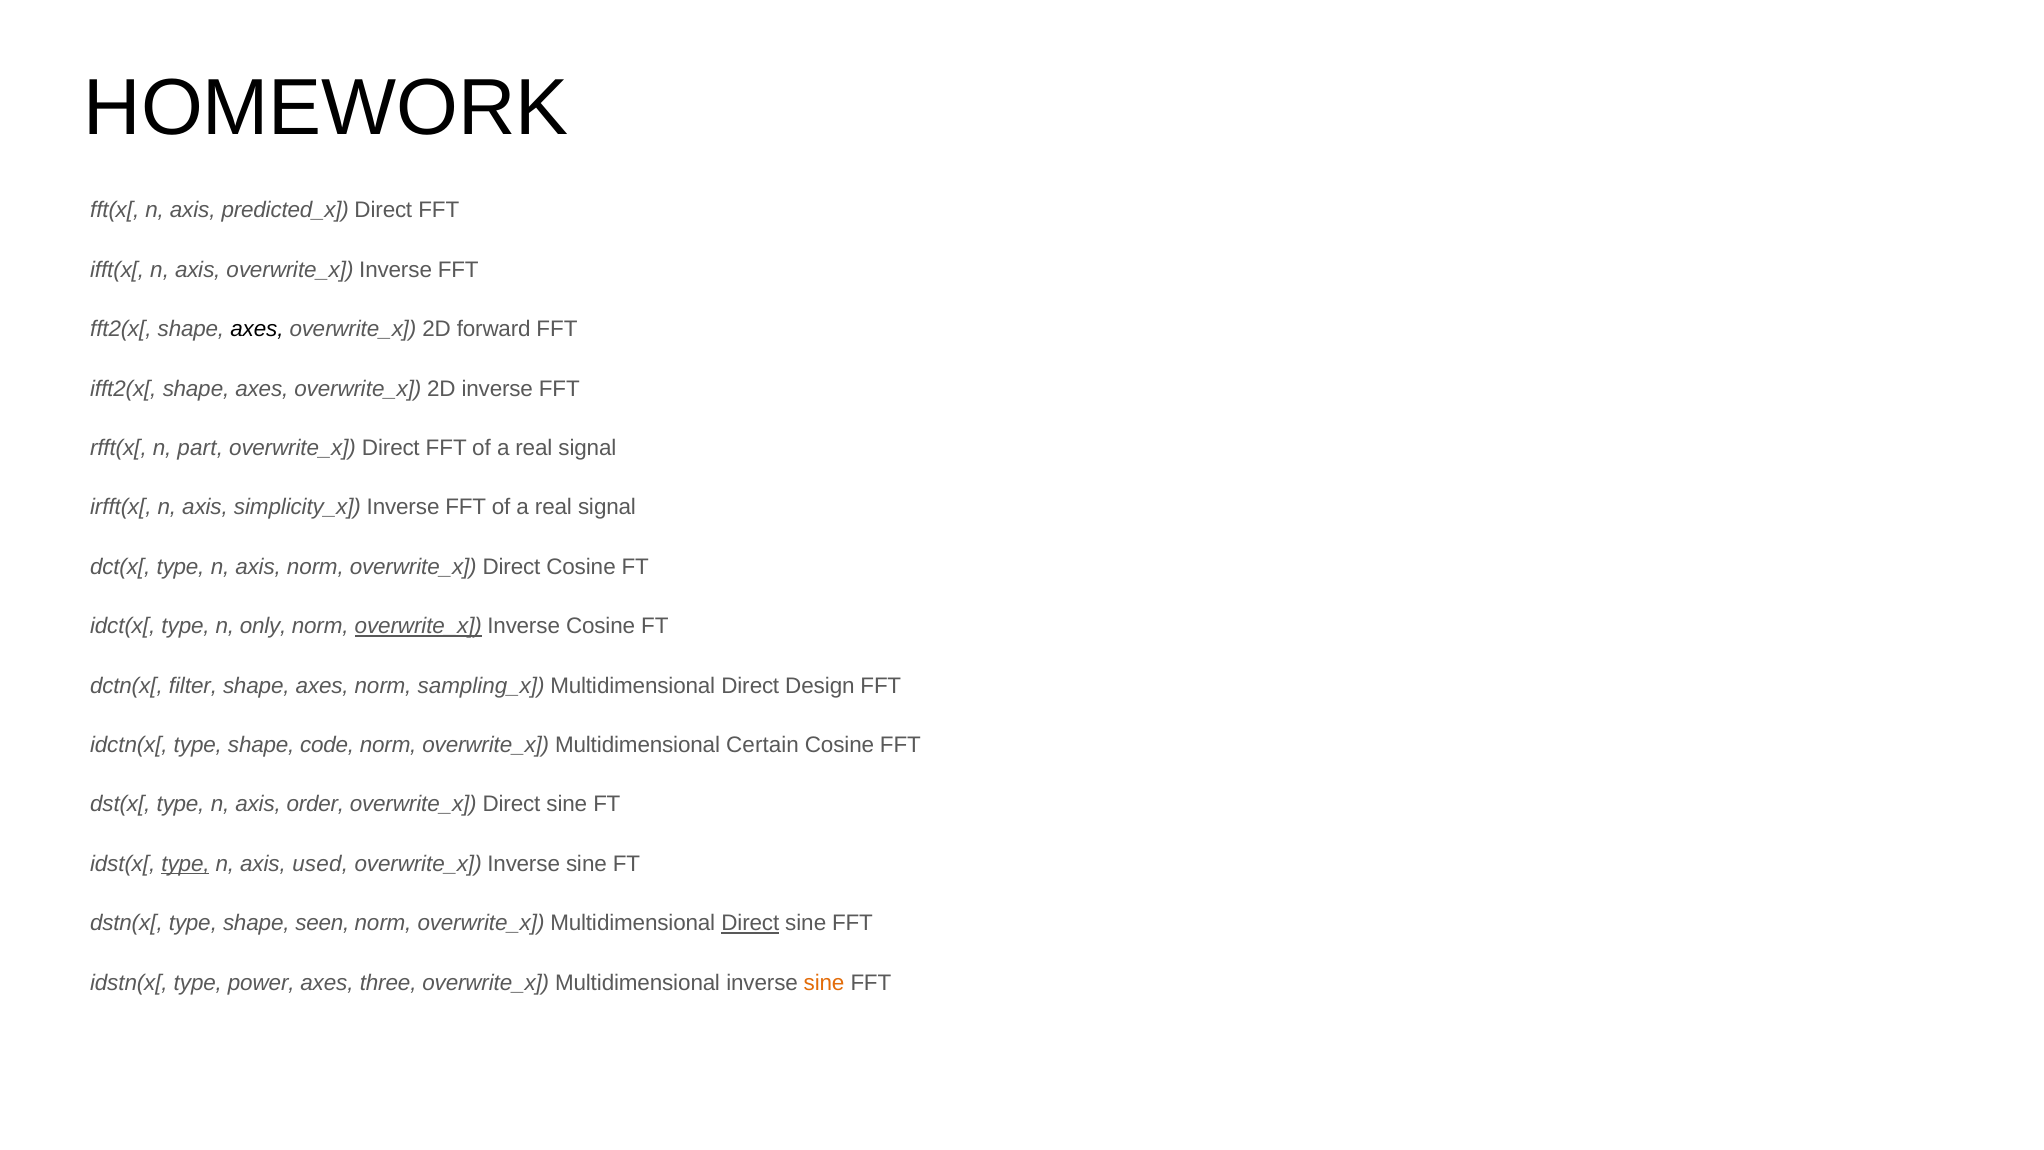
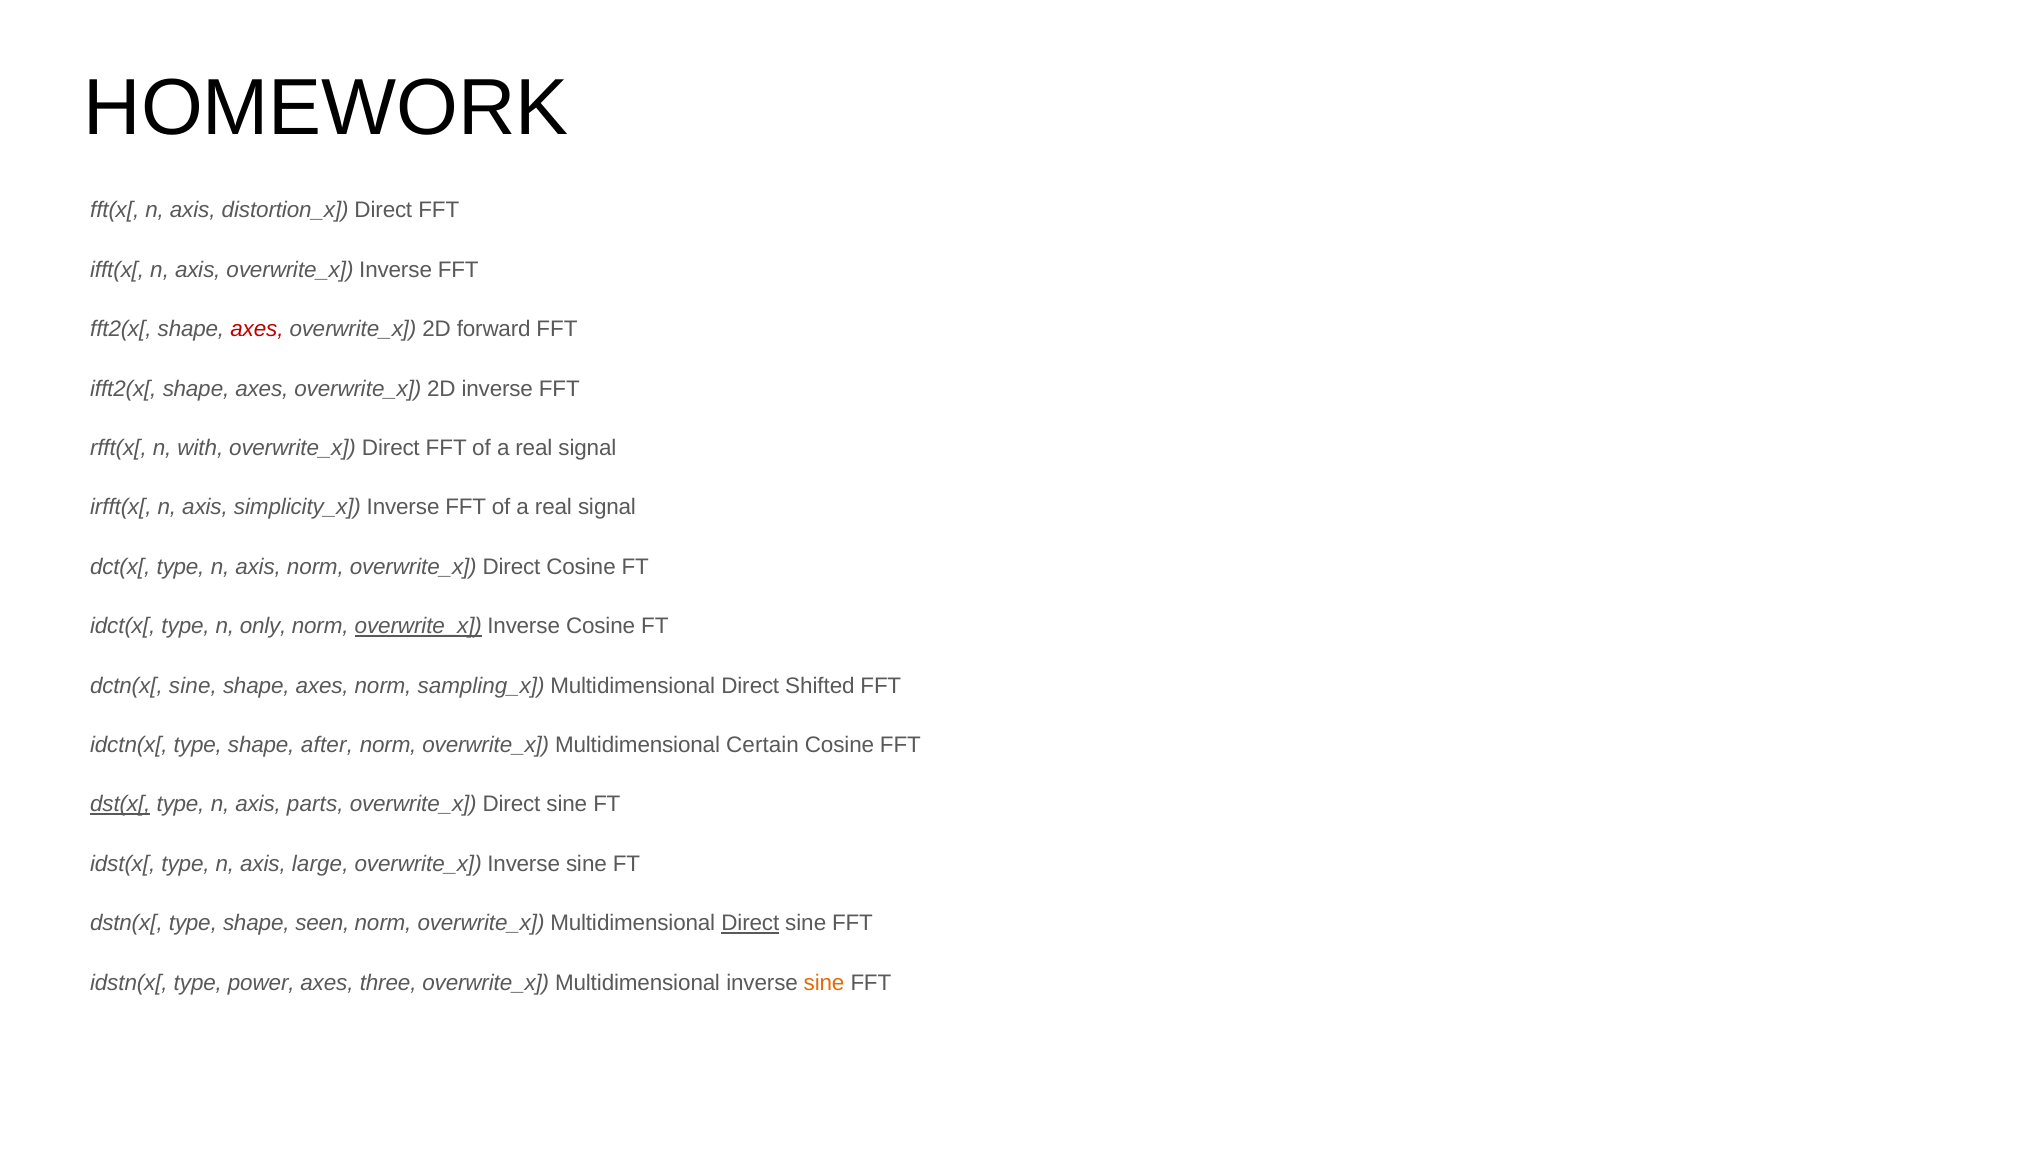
predicted_x: predicted_x -> distortion_x
axes at (257, 329) colour: black -> red
part: part -> with
dctn(x[ filter: filter -> sine
Design: Design -> Shifted
code: code -> after
dst(x[ underline: none -> present
order: order -> parts
type at (186, 864) underline: present -> none
used: used -> large
